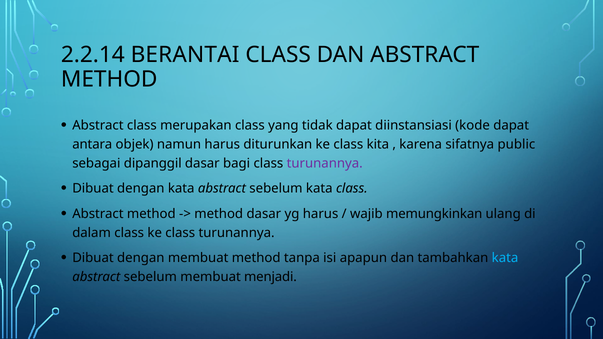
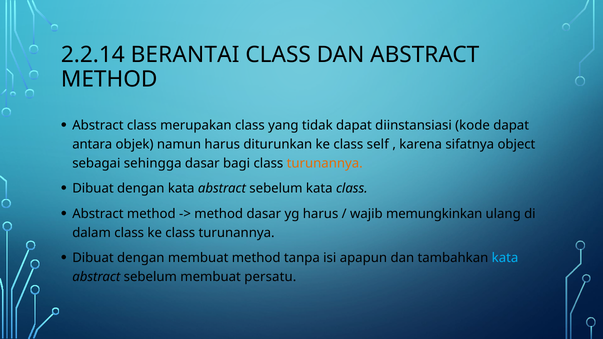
kita: kita -> self
public: public -> object
dipanggil: dipanggil -> sehingga
turunannya at (325, 163) colour: purple -> orange
menjadi: menjadi -> persatu
